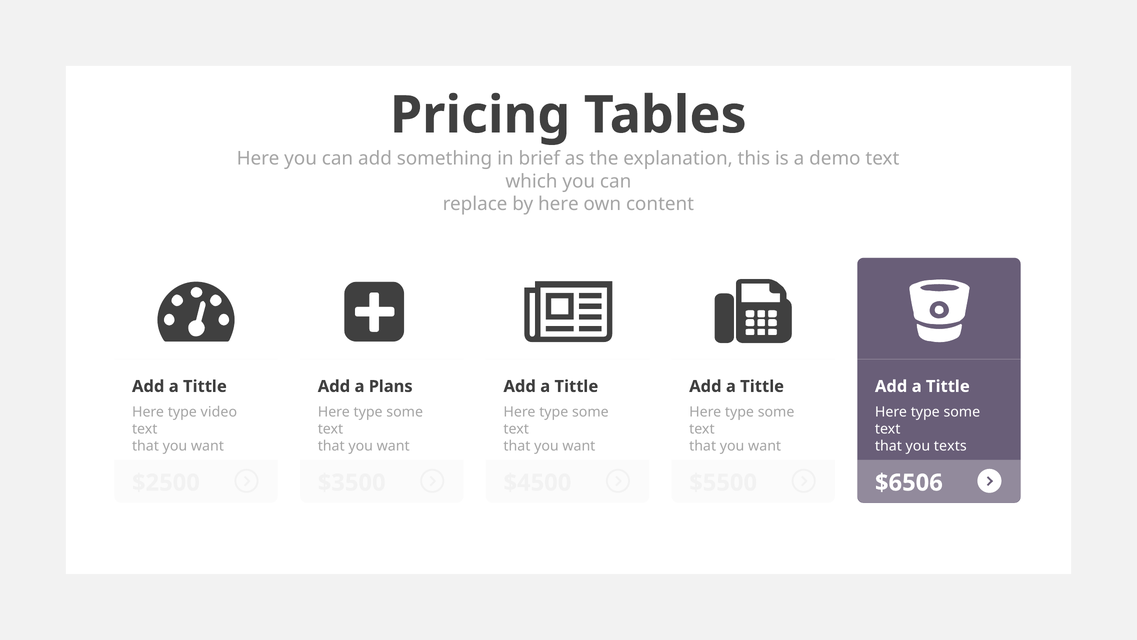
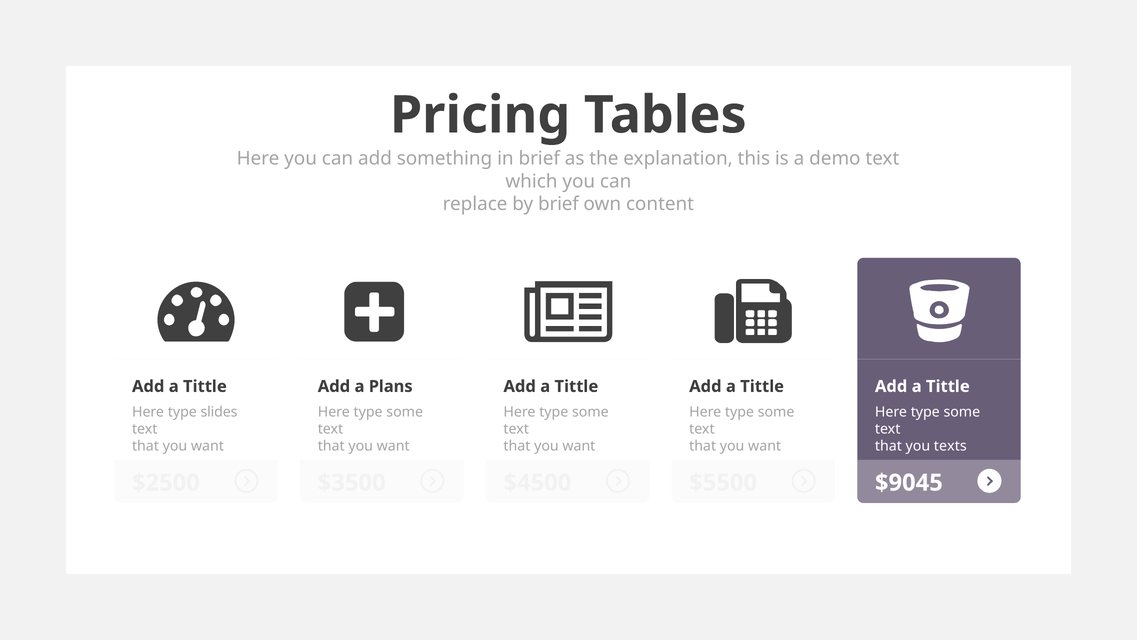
by here: here -> brief
video: video -> slides
$6506: $6506 -> $9045
